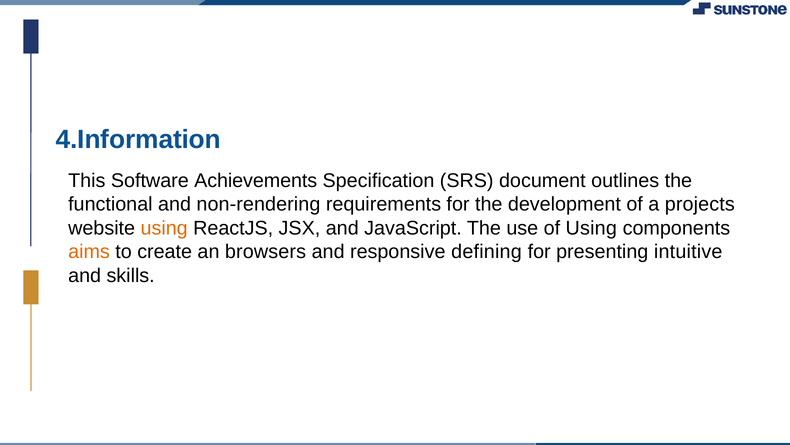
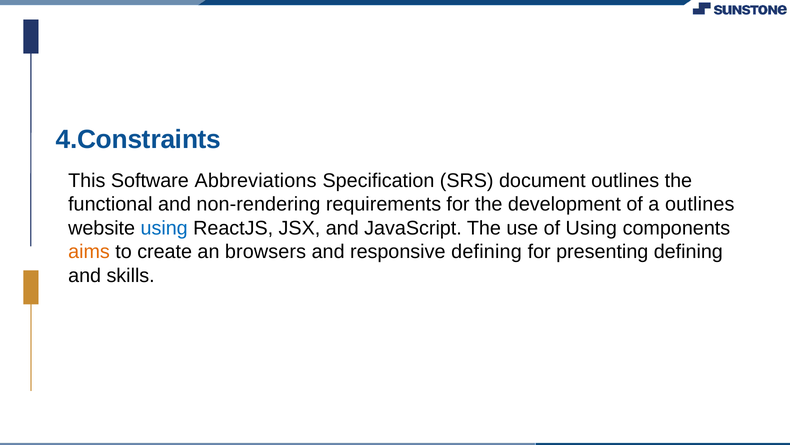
4.Information: 4.Information -> 4.Constraints
Achievements: Achievements -> Abbreviations
a projects: projects -> outlines
using at (164, 228) colour: orange -> blue
presenting intuitive: intuitive -> defining
